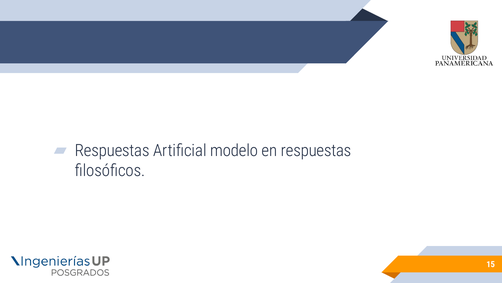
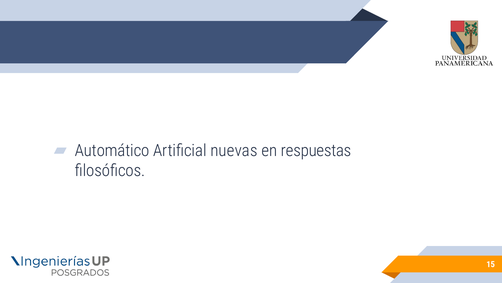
Respuestas at (112, 150): Respuestas -> Automático
modelo: modelo -> nuevas
